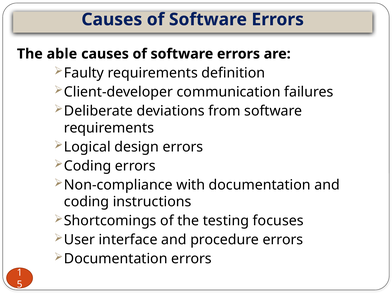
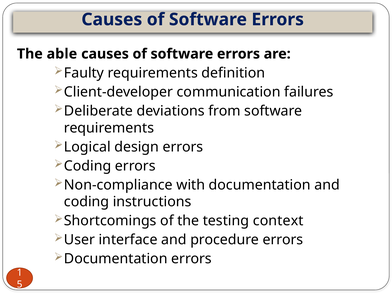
focuses: focuses -> context
